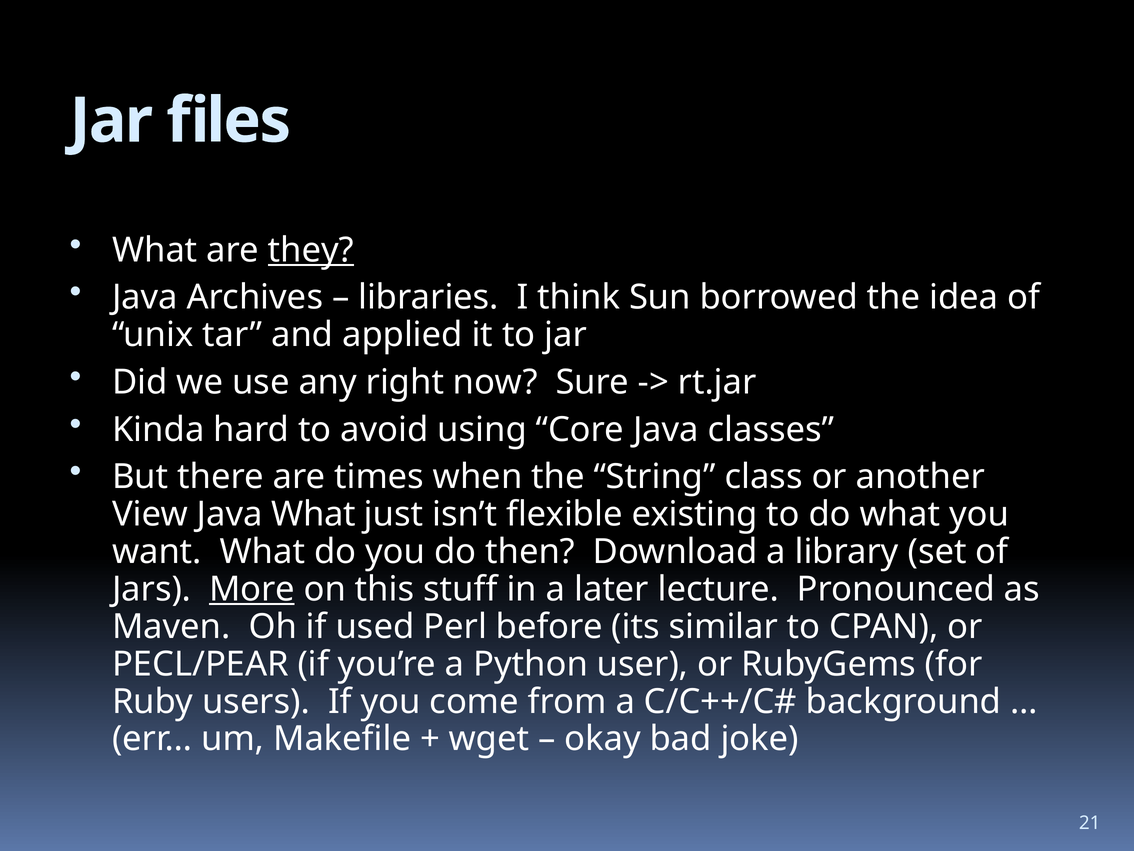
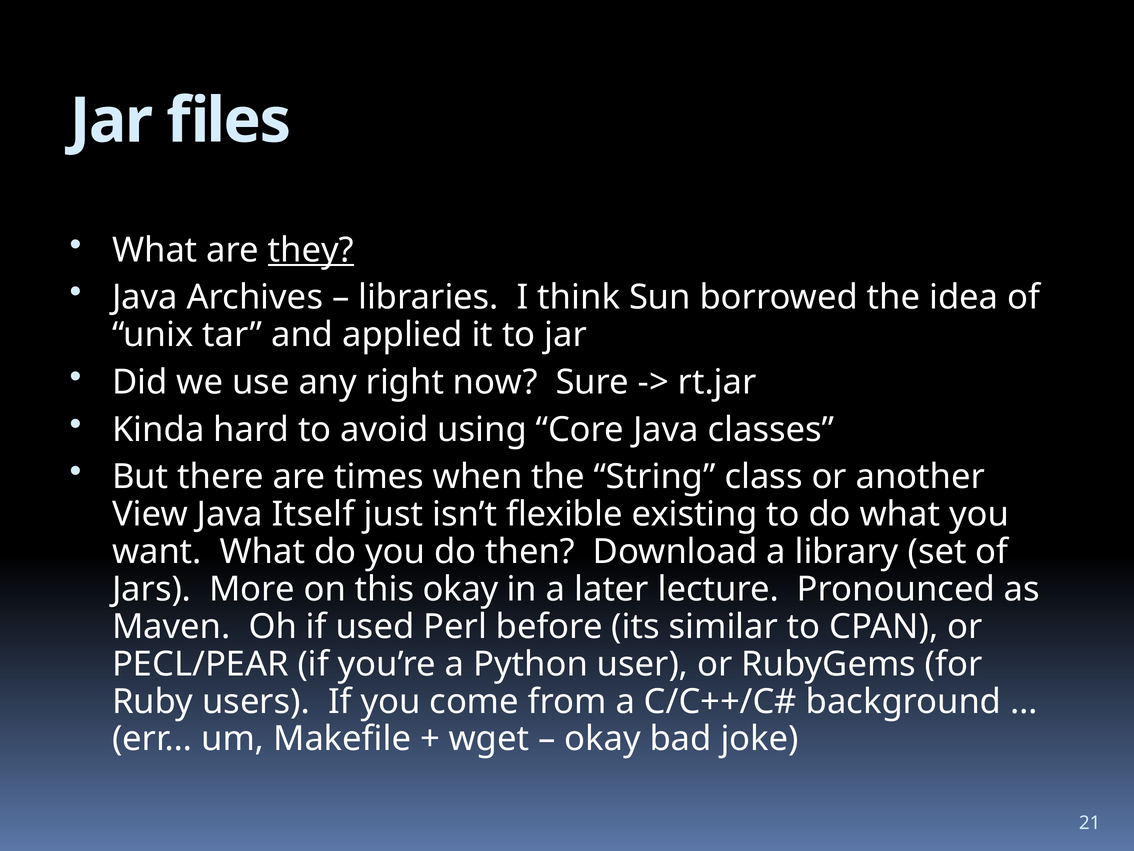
Java What: What -> Itself
More underline: present -> none
this stuff: stuff -> okay
